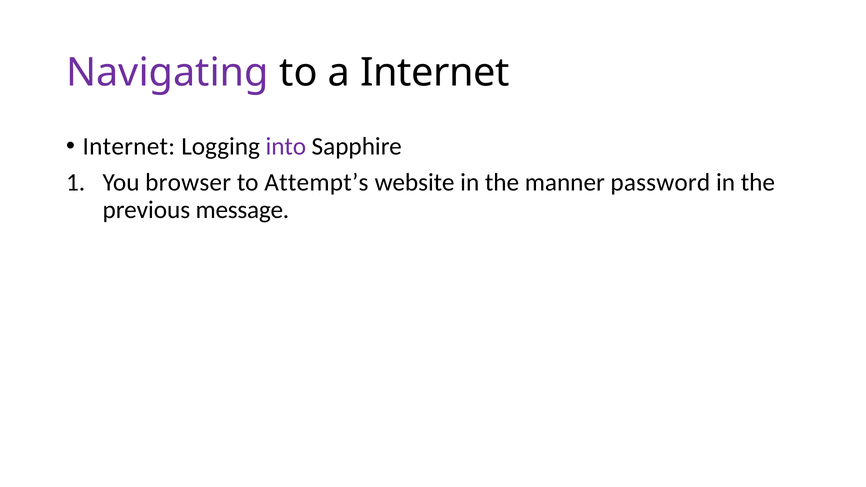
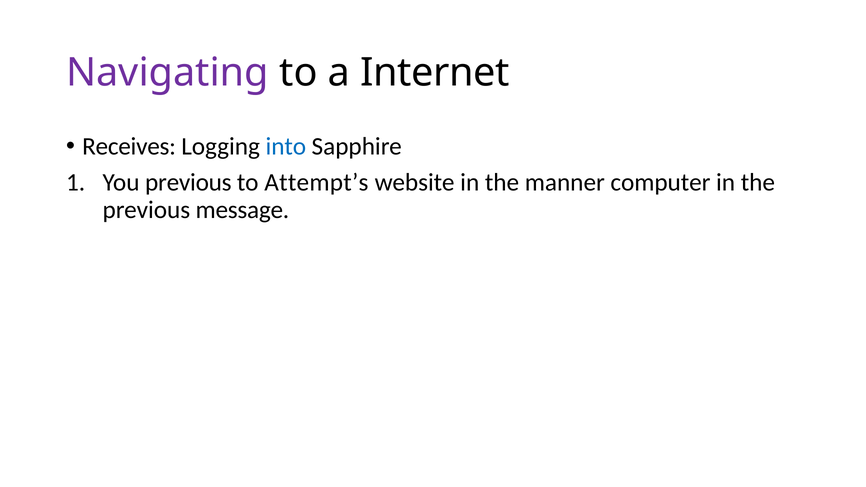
Internet at (129, 146): Internet -> Receives
into colour: purple -> blue
You browser: browser -> previous
password: password -> computer
